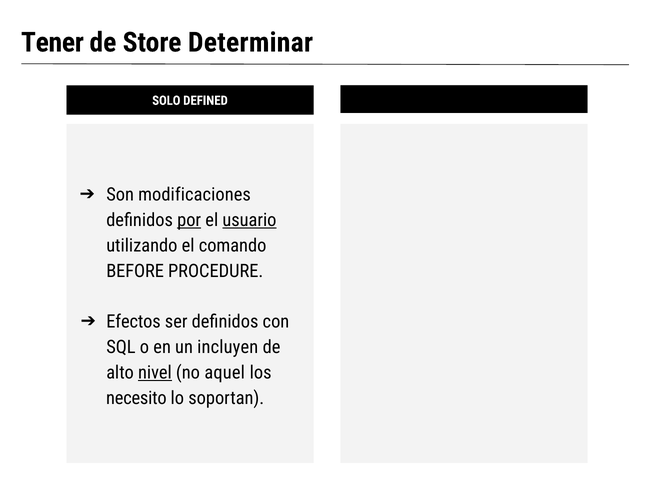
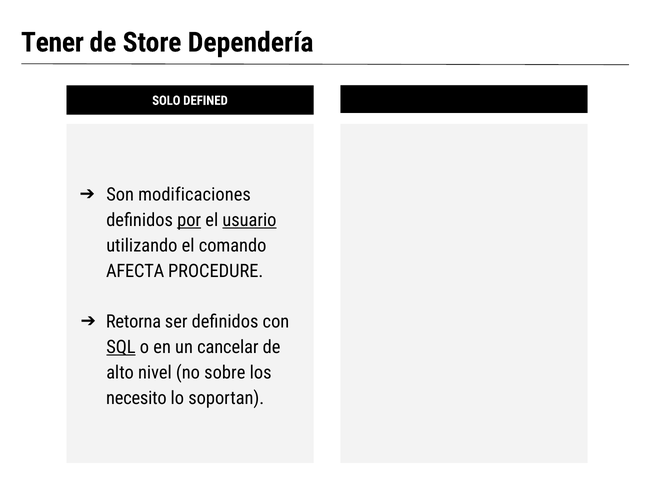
Determinar: Determinar -> Dependería
BEFORE: BEFORE -> AFECTA
Efectos: Efectos -> Retorna
SQL underline: none -> present
incluyen: incluyen -> cancelar
nivel underline: present -> none
aquel: aquel -> sobre
